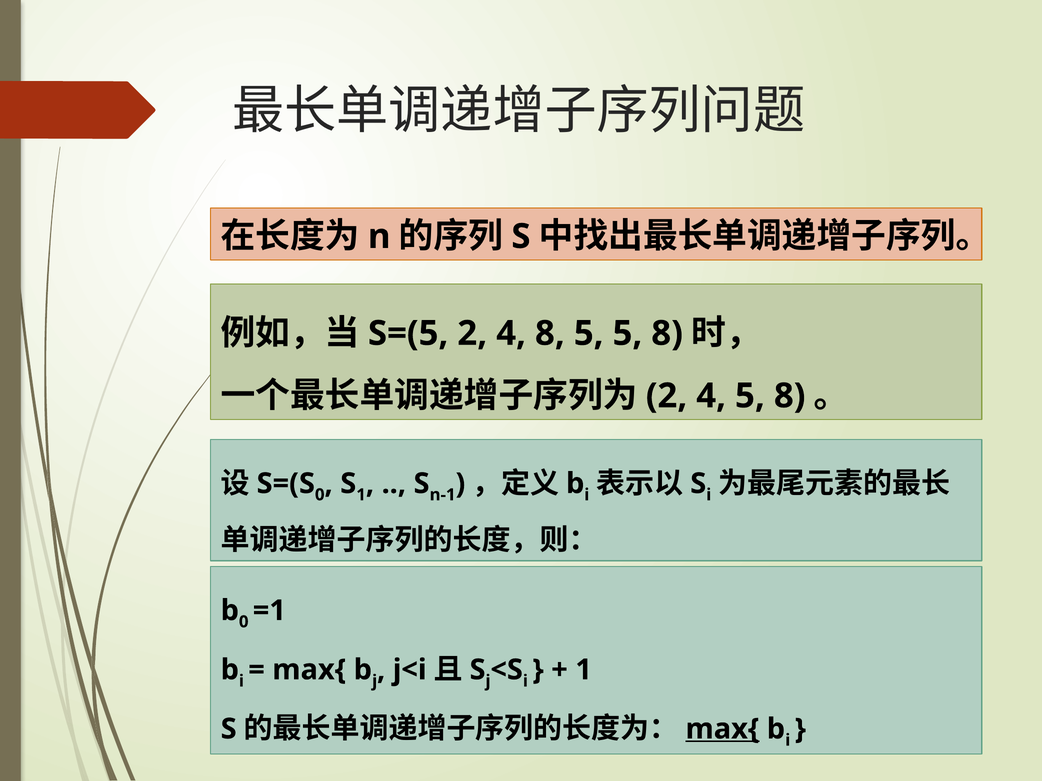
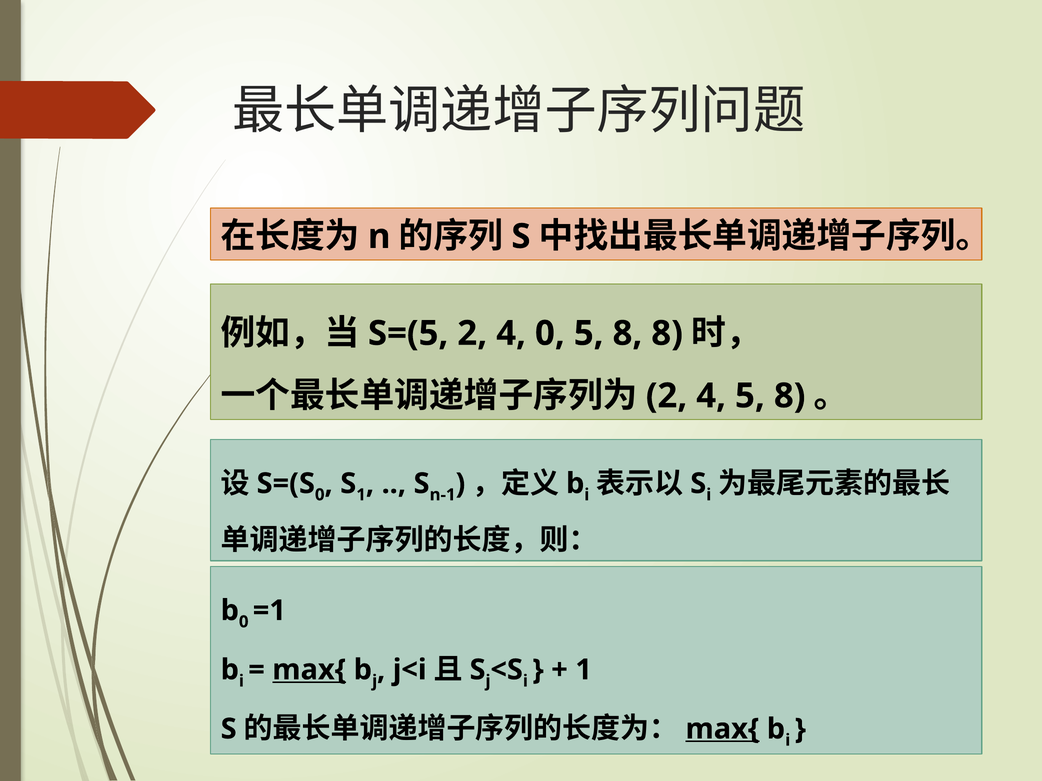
4 8: 8 -> 0
5 at (627, 334): 5 -> 8
max{ at (309, 670) underline: none -> present
